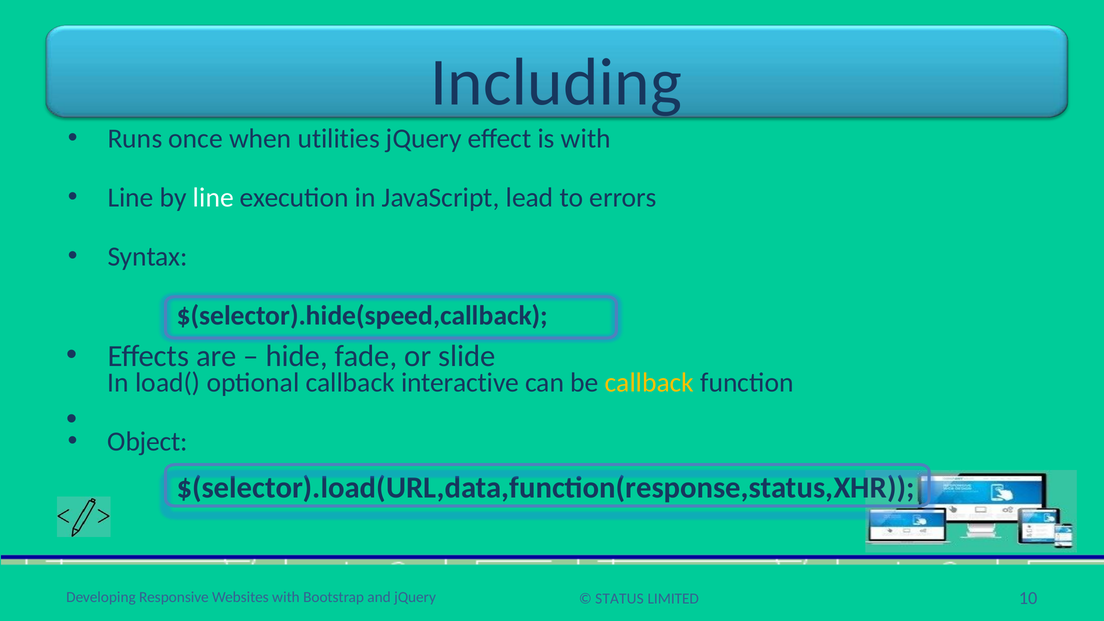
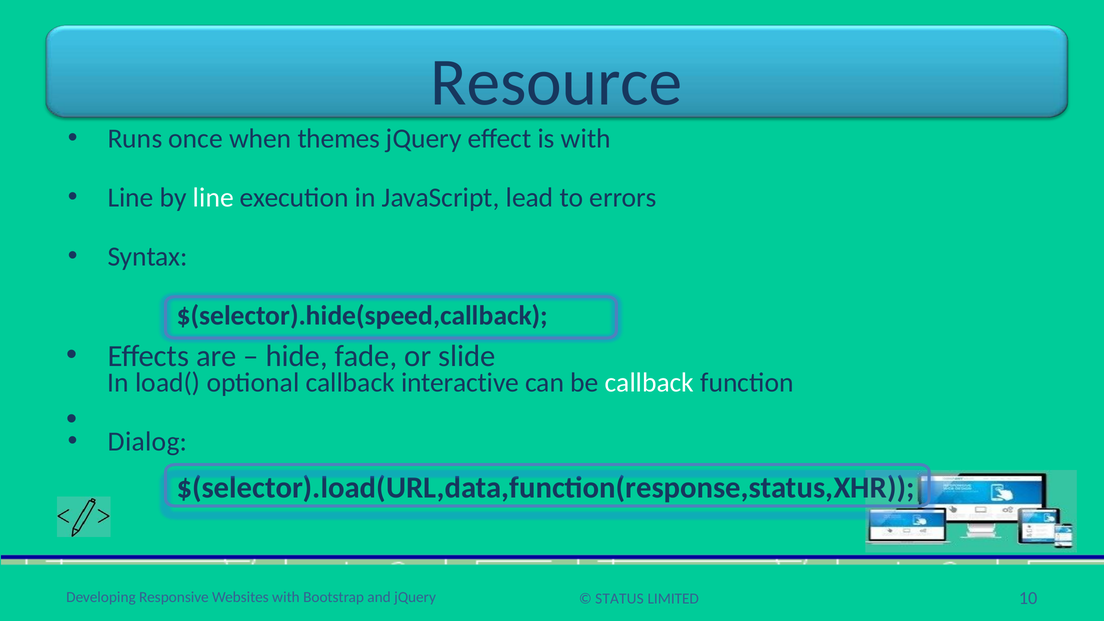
Including: Including -> Resource
utilities: utilities -> themes
callback at (649, 383) colour: yellow -> white
Object: Object -> Dialog
